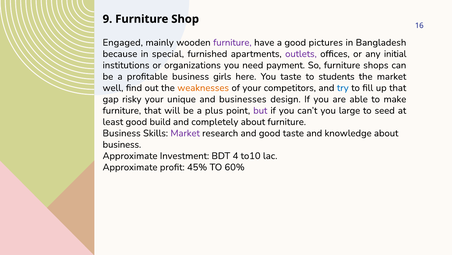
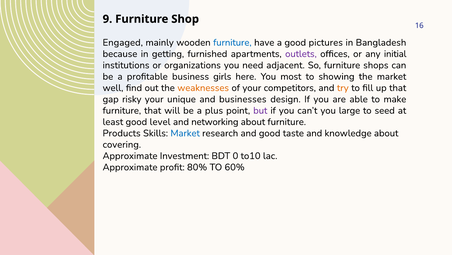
furniture at (232, 42) colour: purple -> blue
special: special -> getting
payment: payment -> adjacent
You taste: taste -> most
students: students -> showing
try colour: blue -> orange
build: build -> level
completely: completely -> networking
Business at (122, 133): Business -> Products
Market at (185, 133) colour: purple -> blue
business at (122, 144): business -> covering
4: 4 -> 0
45%: 45% -> 80%
